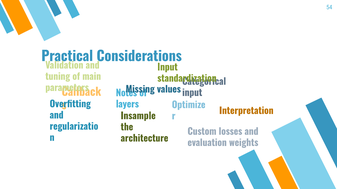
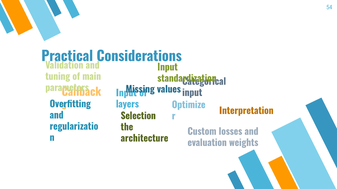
Notes at (126, 93): Notes -> Input
Insample: Insample -> Selection
